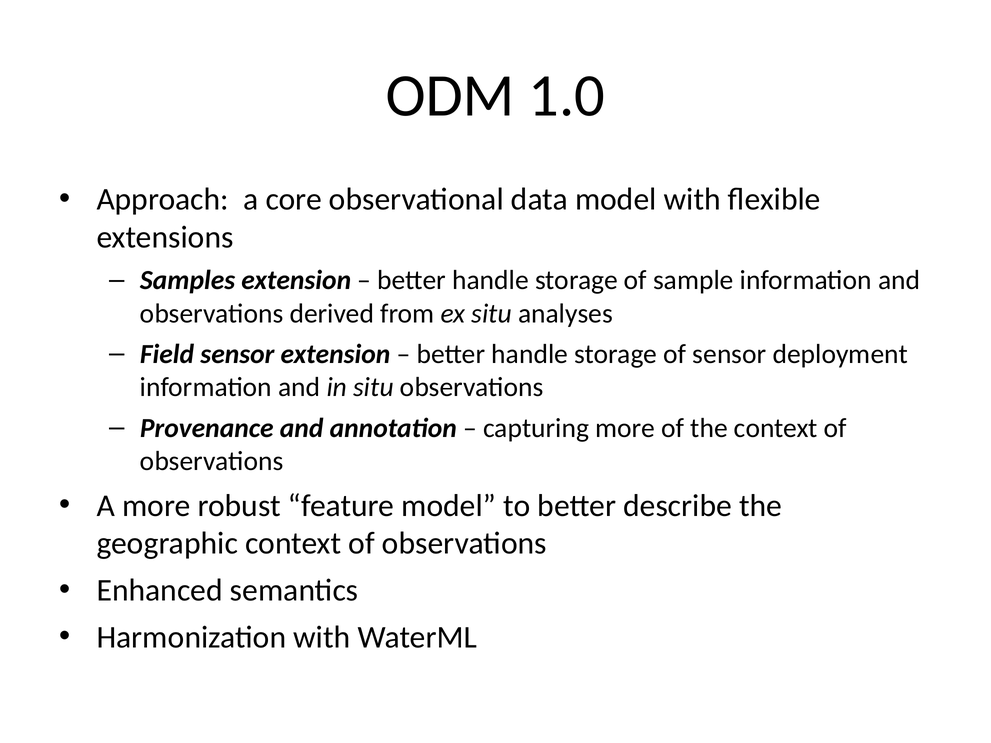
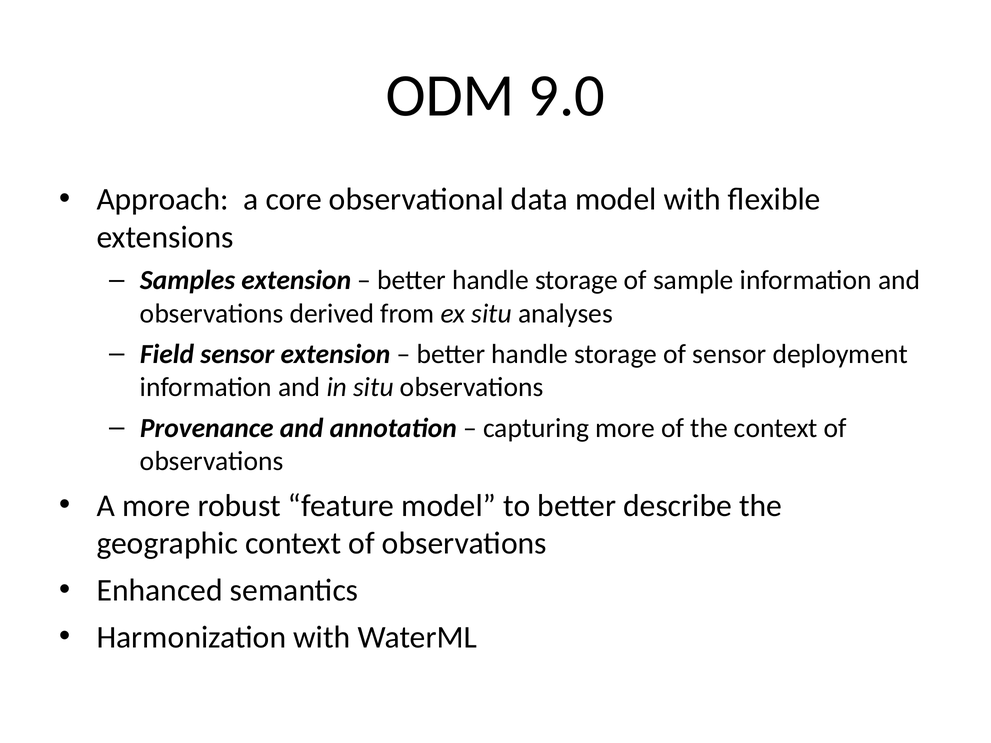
1.0: 1.0 -> 9.0
